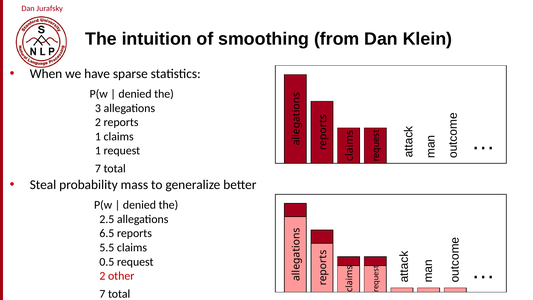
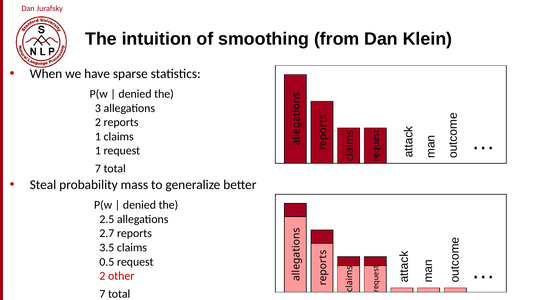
6.5: 6.5 -> 2.7
5.5: 5.5 -> 3.5
